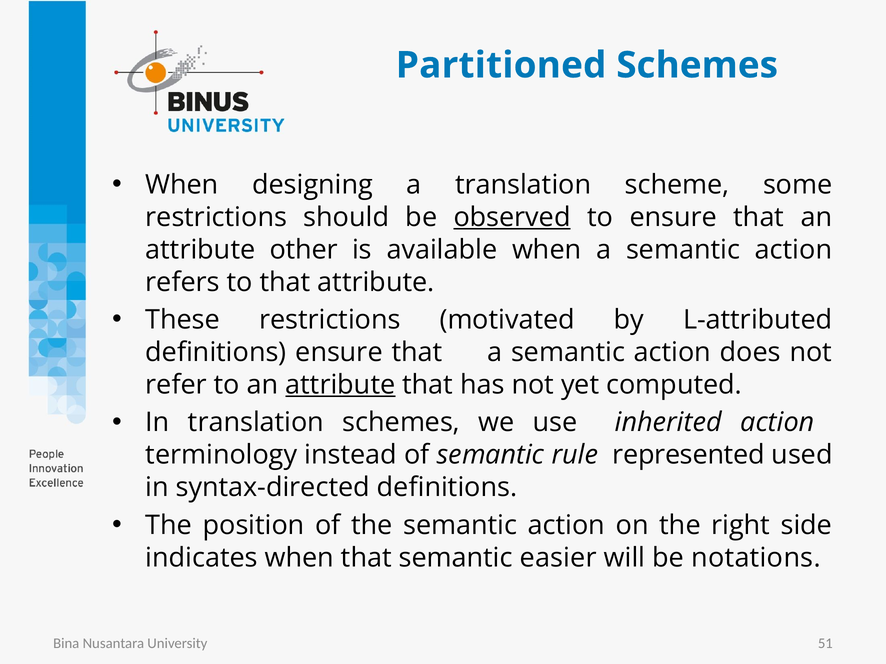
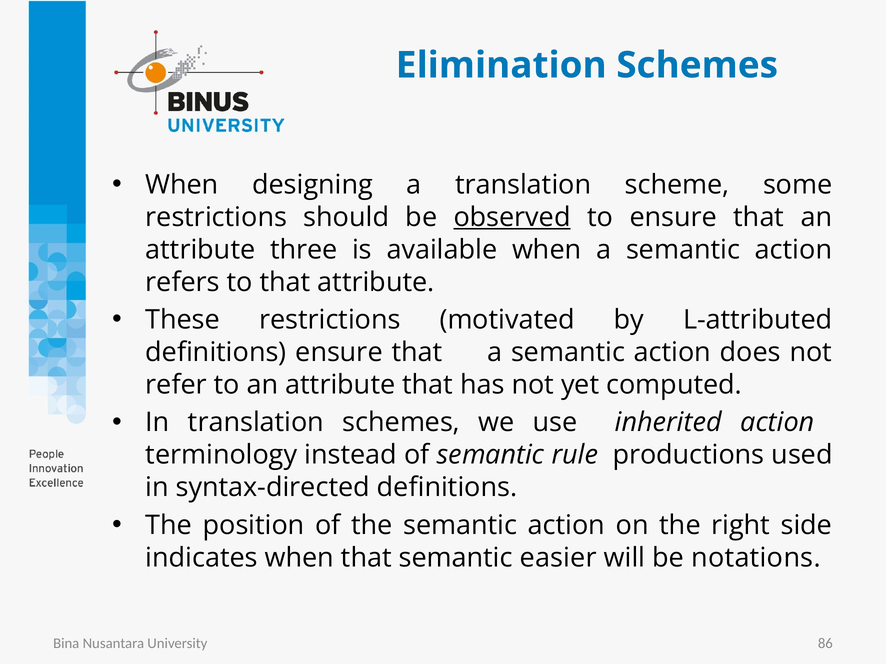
Partitioned: Partitioned -> Elimination
other: other -> three
attribute at (340, 385) underline: present -> none
represented: represented -> productions
51: 51 -> 86
